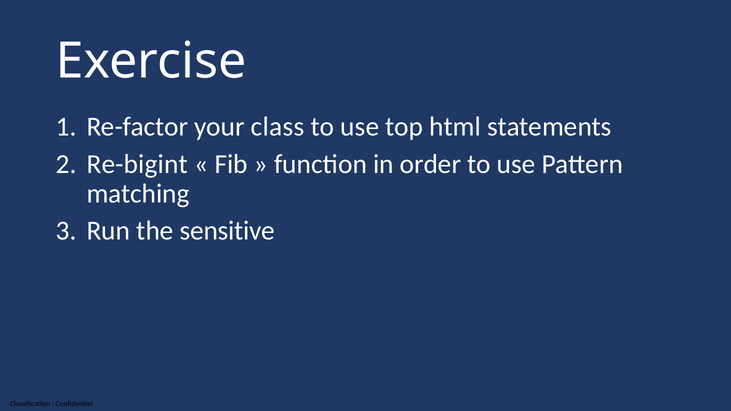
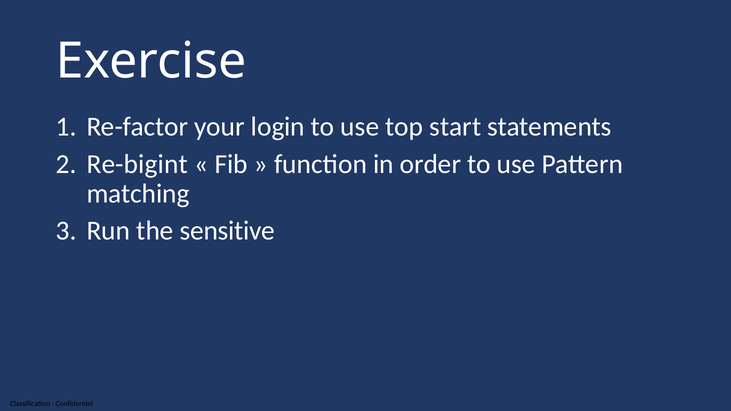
class: class -> login
html: html -> start
